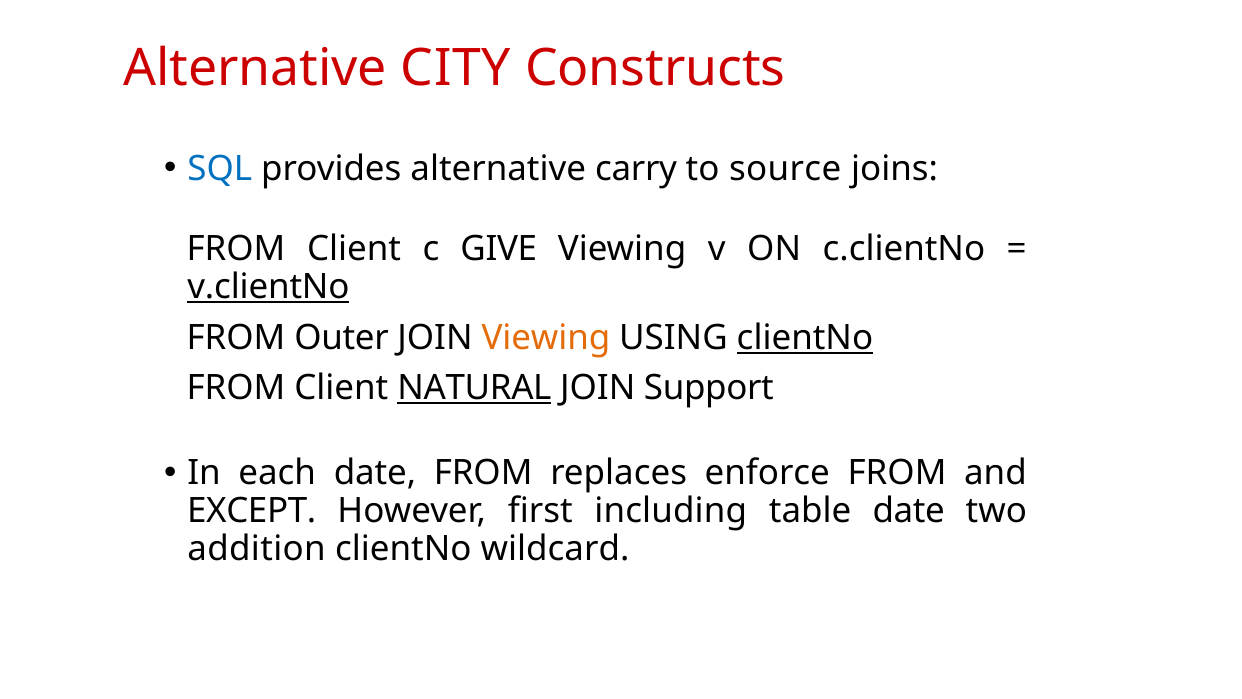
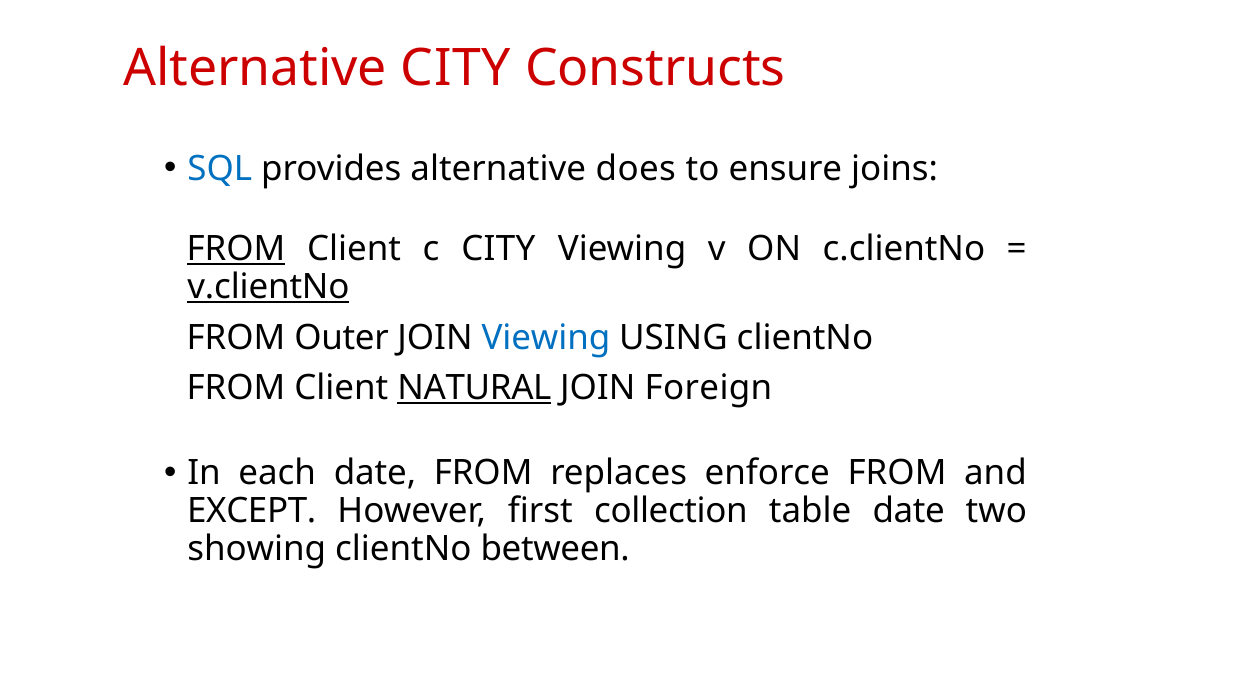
carry: carry -> does
source: source -> ensure
FROM at (236, 249) underline: none -> present
c GIVE: GIVE -> CITY
Viewing at (546, 337) colour: orange -> blue
clientNo at (805, 337) underline: present -> none
Support: Support -> Foreign
including: including -> collection
addition: addition -> showing
wildcard: wildcard -> between
